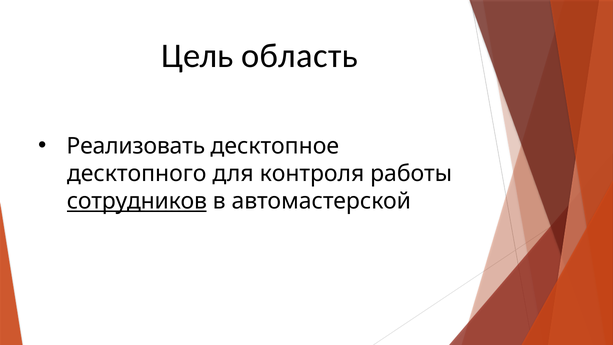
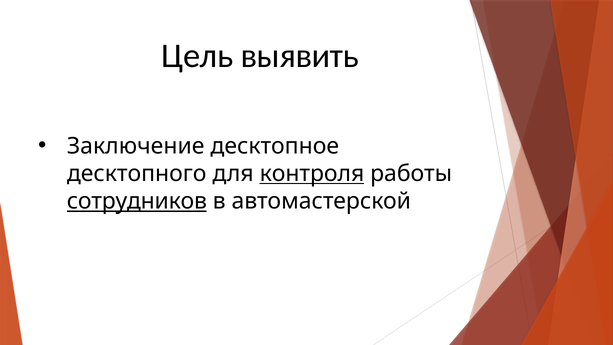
область: область -> выявить
Реализовать: Реализовать -> Заключение
контроля underline: none -> present
